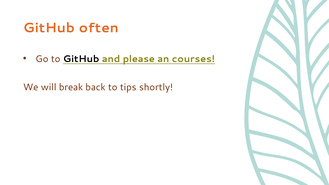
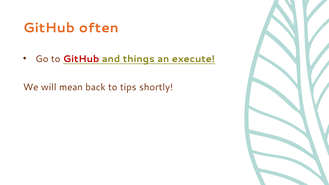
GitHub at (81, 59) colour: black -> red
please: please -> things
courses: courses -> execute
break: break -> mean
